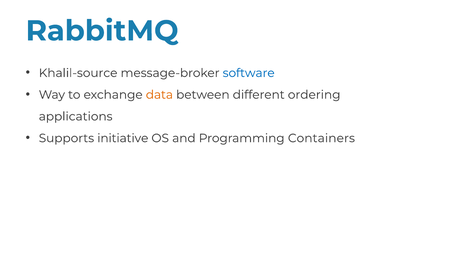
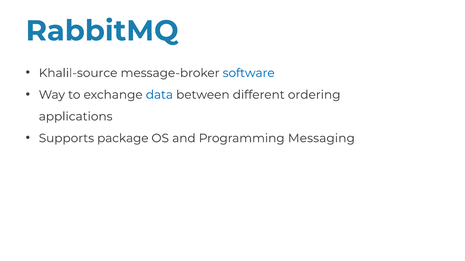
data colour: orange -> blue
initiative: initiative -> package
Containers: Containers -> Messaging
